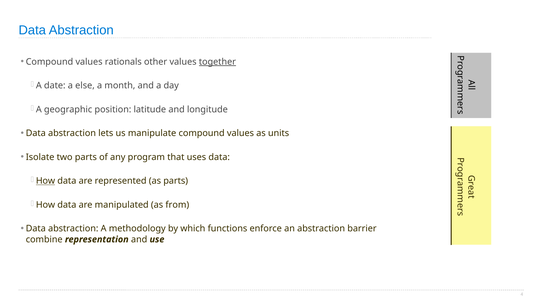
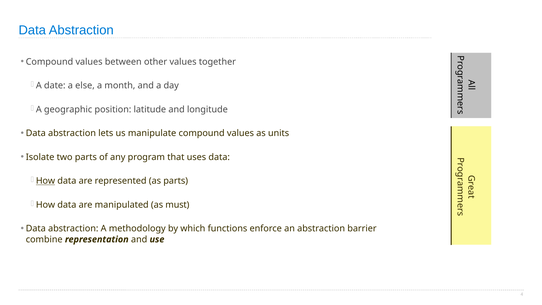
rationals: rationals -> between
together underline: present -> none
from: from -> must
